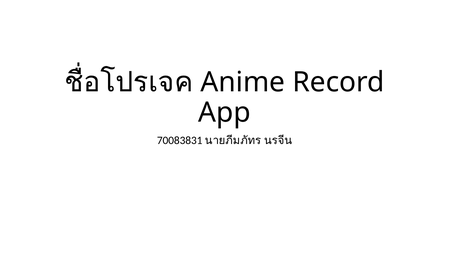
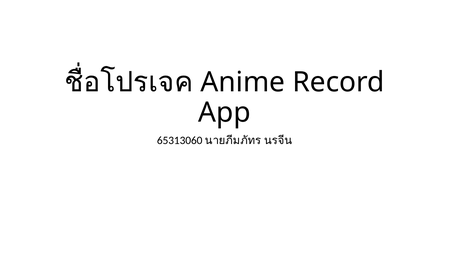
70083831: 70083831 -> 65313060
